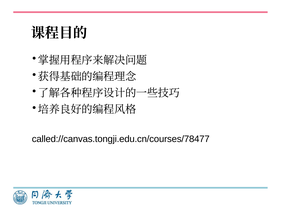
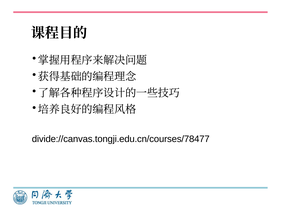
called://canvas.tongji.edu.cn/courses/78477: called://canvas.tongji.edu.cn/courses/78477 -> divide://canvas.tongji.edu.cn/courses/78477
